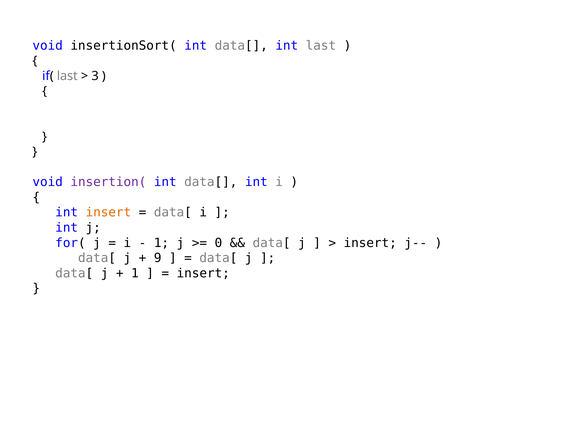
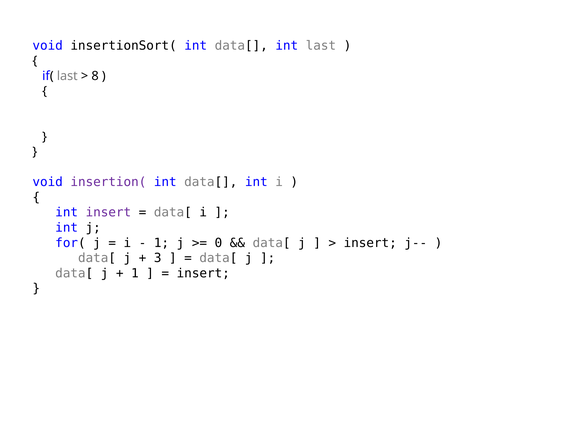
3: 3 -> 8
insert at (108, 212) colour: orange -> purple
9: 9 -> 3
